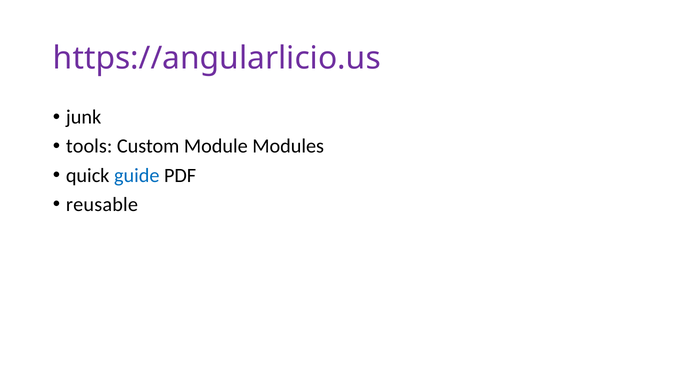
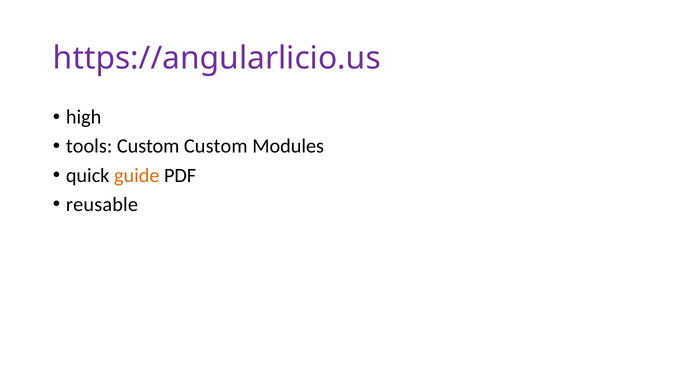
junk: junk -> high
Custom Module: Module -> Custom
guide colour: blue -> orange
